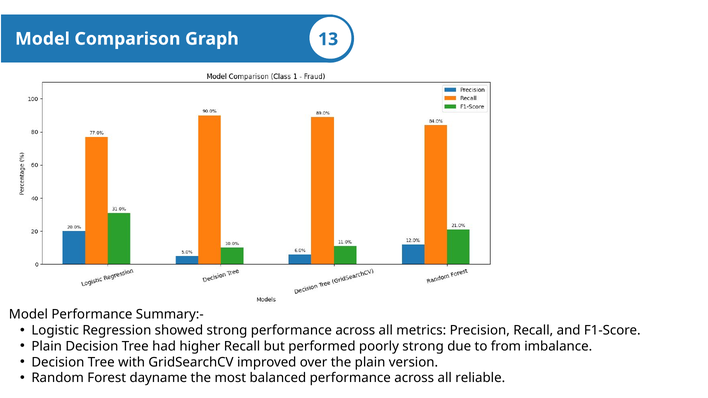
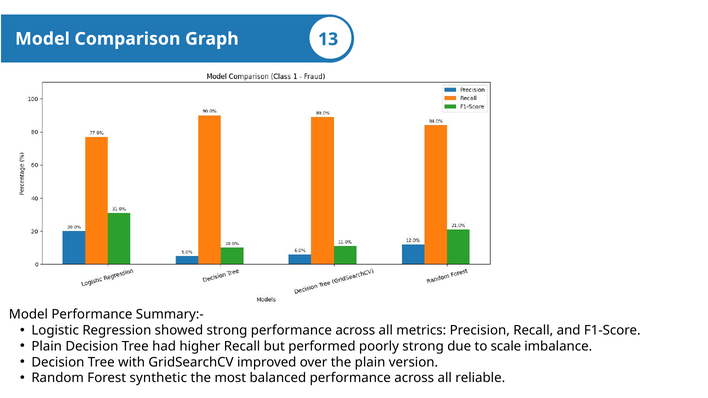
from: from -> scale
dayname: dayname -> synthetic
